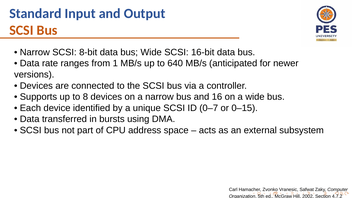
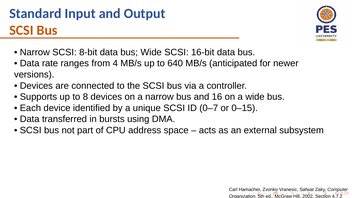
1: 1 -> 4
